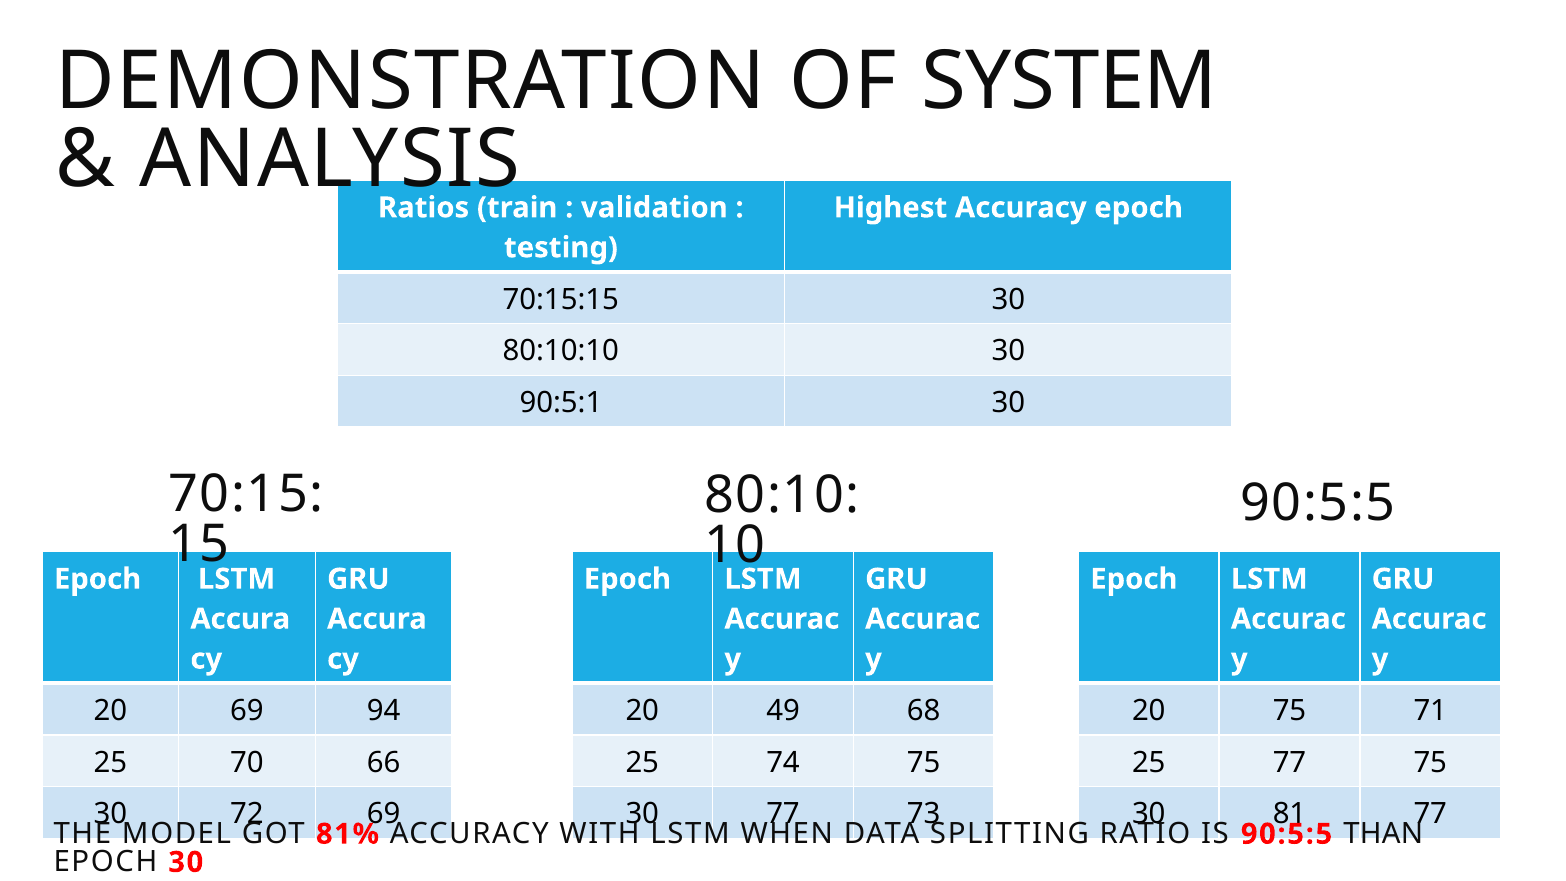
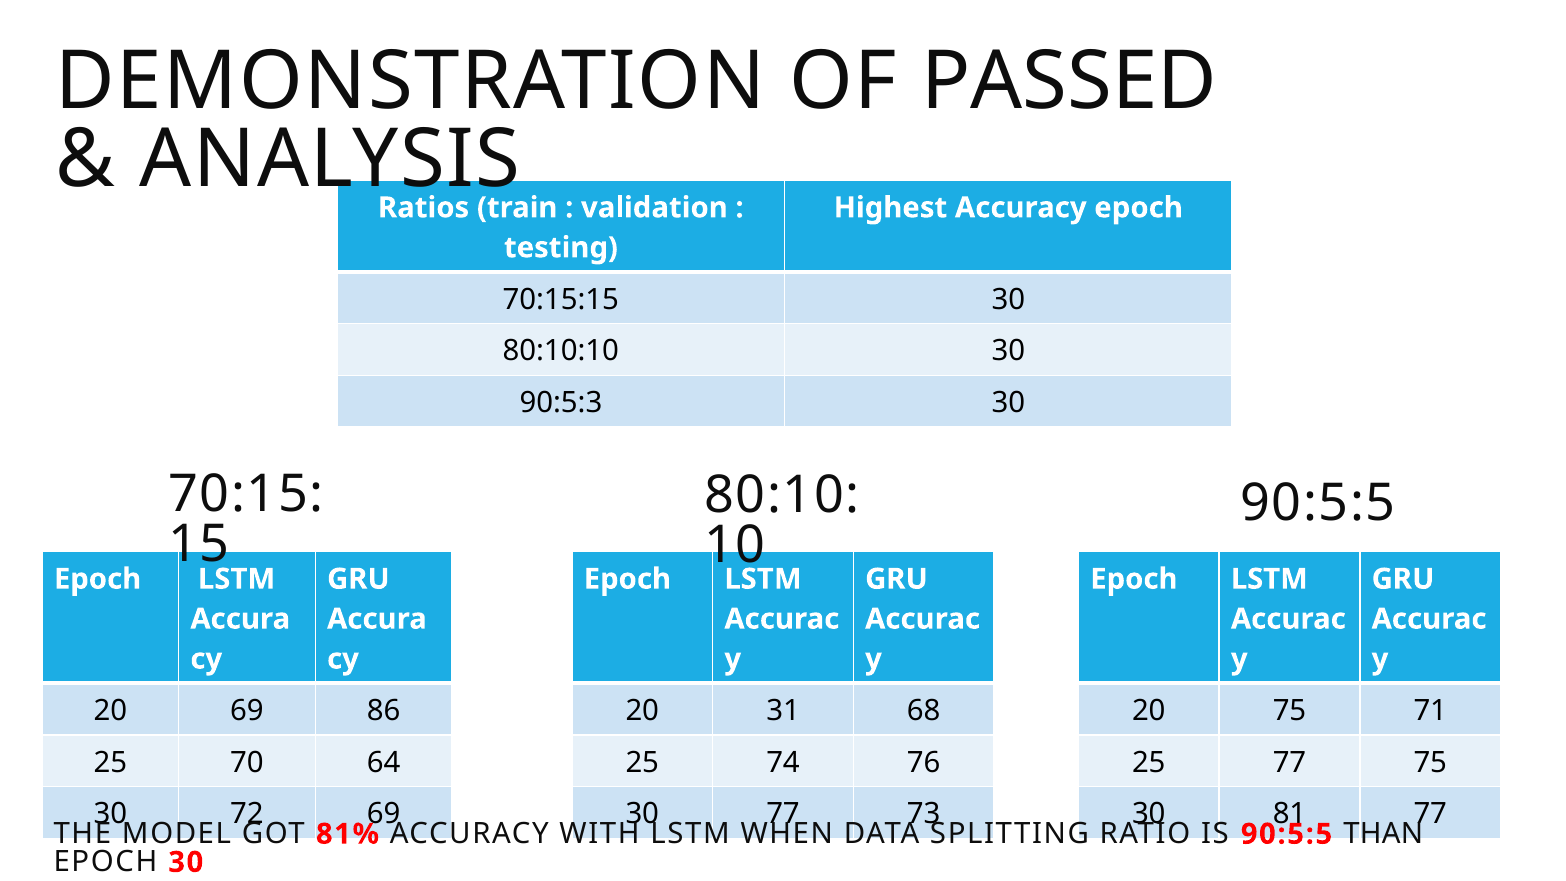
SYSTEM: SYSTEM -> PASSED
90:5:1: 90:5:1 -> 90:5:3
94: 94 -> 86
49: 49 -> 31
66: 66 -> 64
74 75: 75 -> 76
